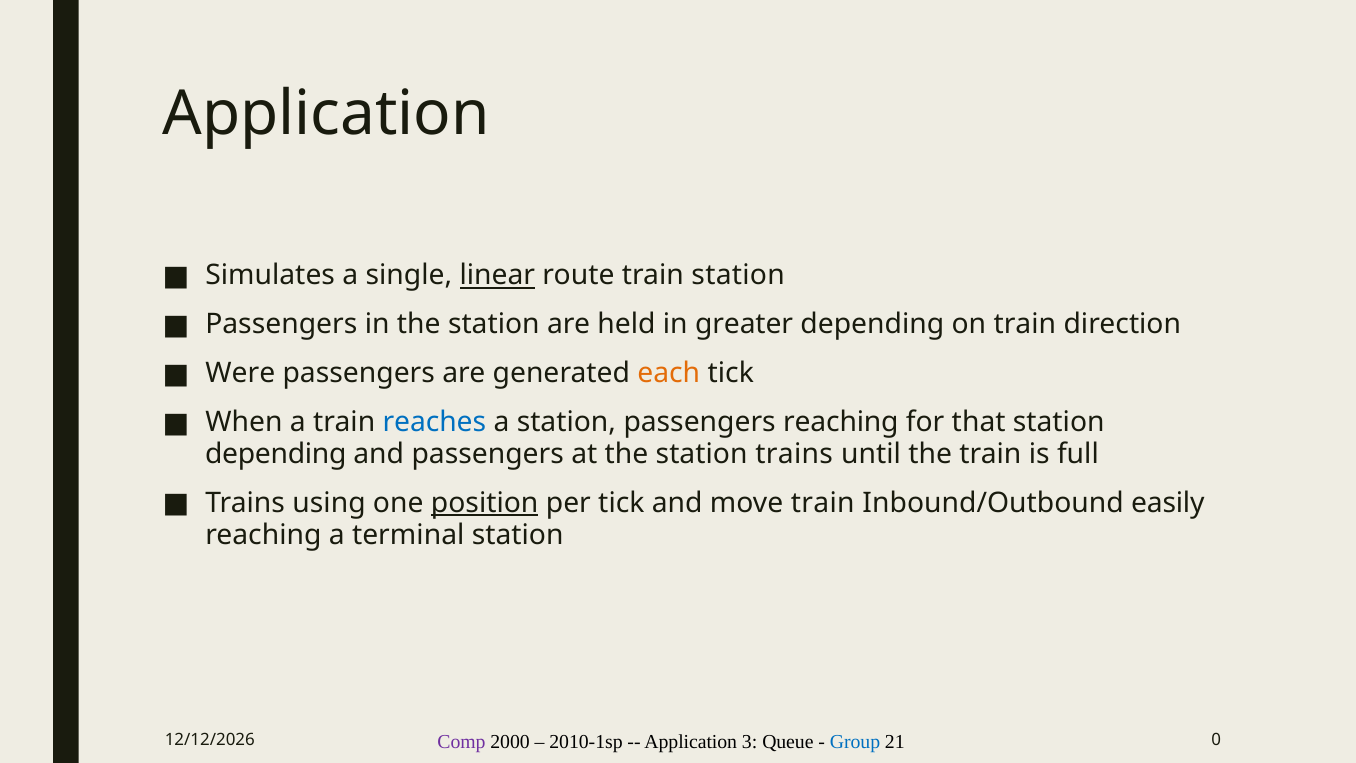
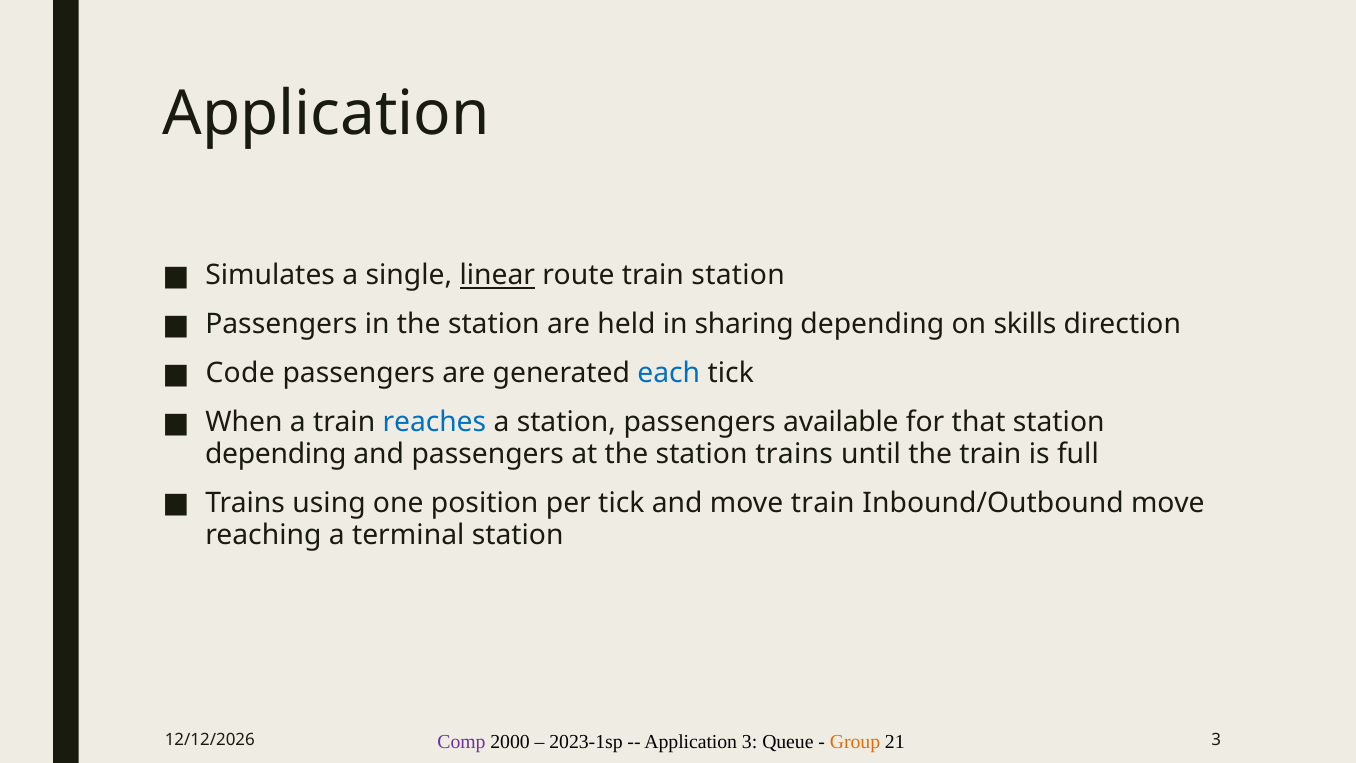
greater: greater -> sharing
on train: train -> skills
Were: Were -> Code
each colour: orange -> blue
passengers reaching: reaching -> available
position underline: present -> none
Inbound/Outbound easily: easily -> move
2010-1sp: 2010-1sp -> 2023-1sp
Group colour: blue -> orange
21 0: 0 -> 3
